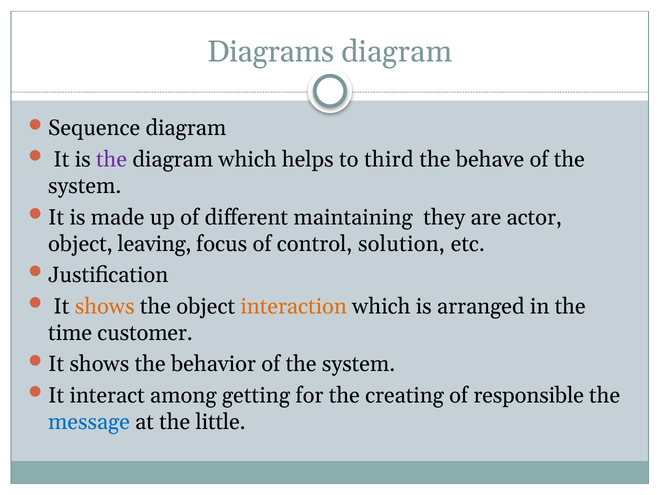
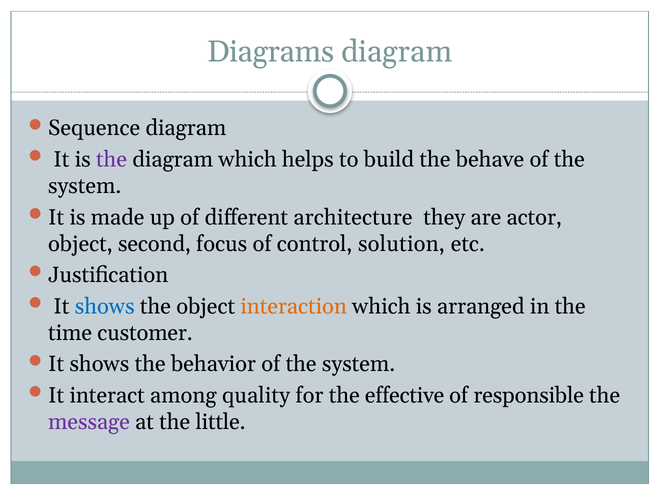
third: third -> build
maintaining: maintaining -> architecture
leaving: leaving -> second
shows at (105, 306) colour: orange -> blue
getting: getting -> quality
creating: creating -> effective
message colour: blue -> purple
